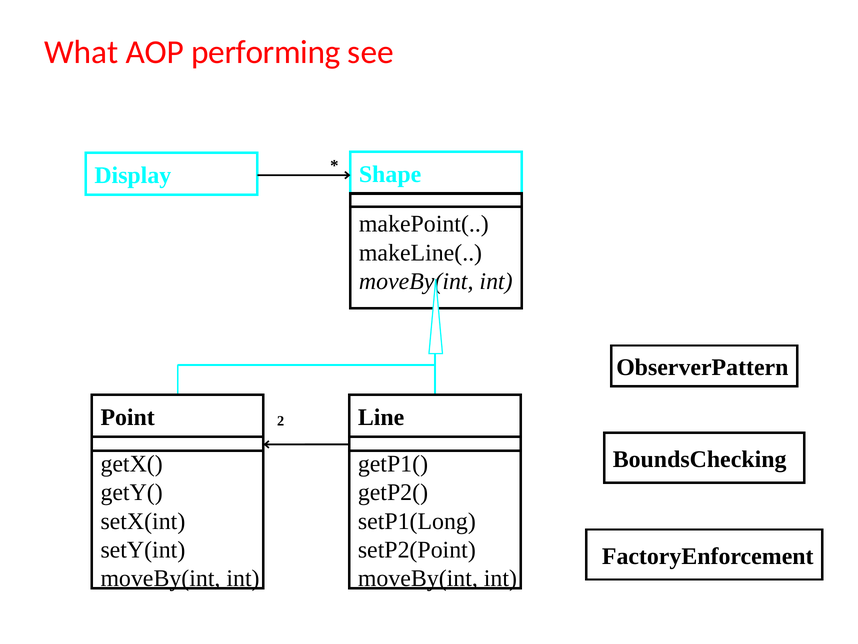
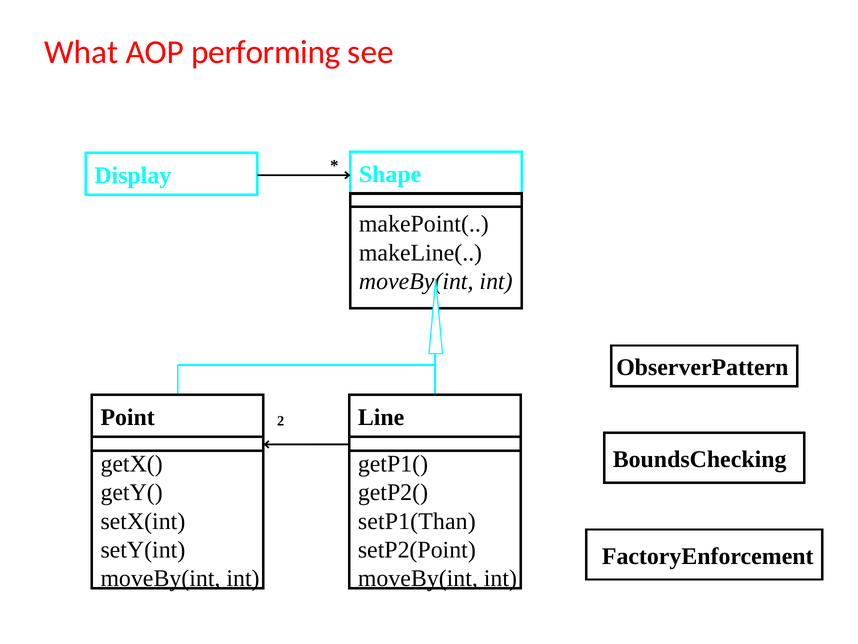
setP1(Long: setP1(Long -> setP1(Than
